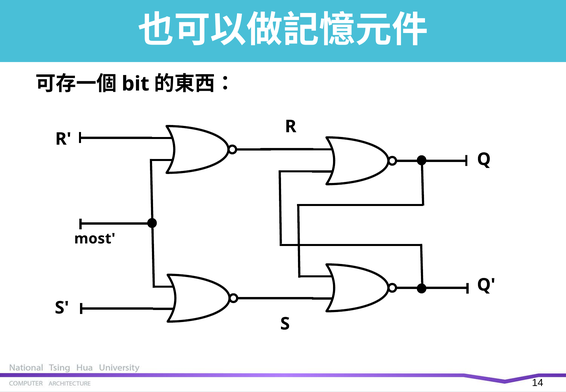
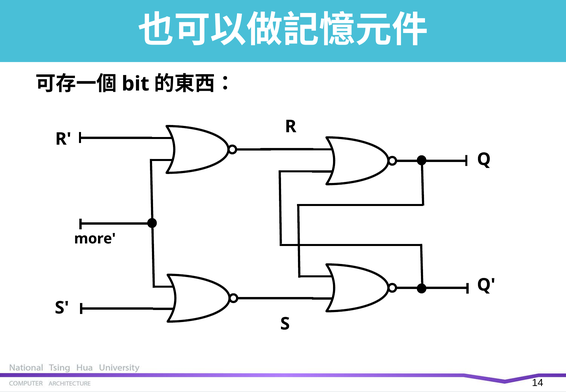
most: most -> more
